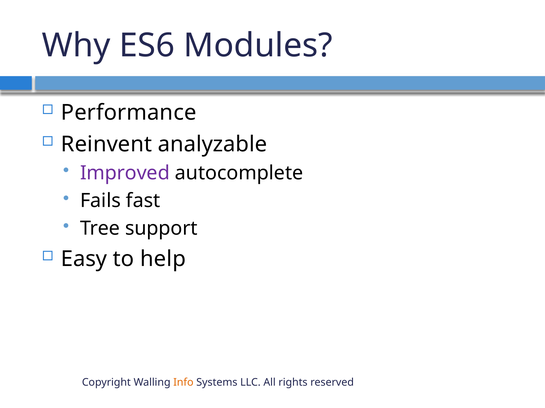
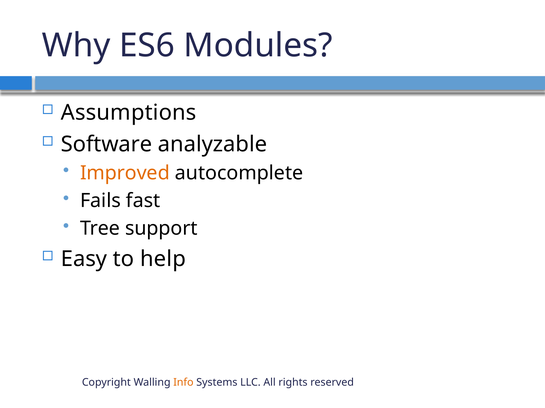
Performance: Performance -> Assumptions
Reinvent: Reinvent -> Software
Improved colour: purple -> orange
